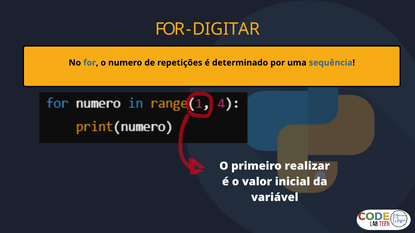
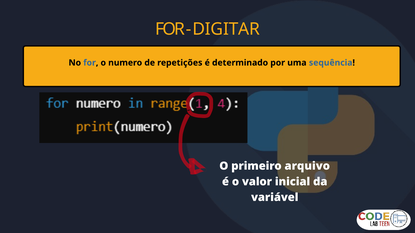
realizar: realizar -> arquivo
